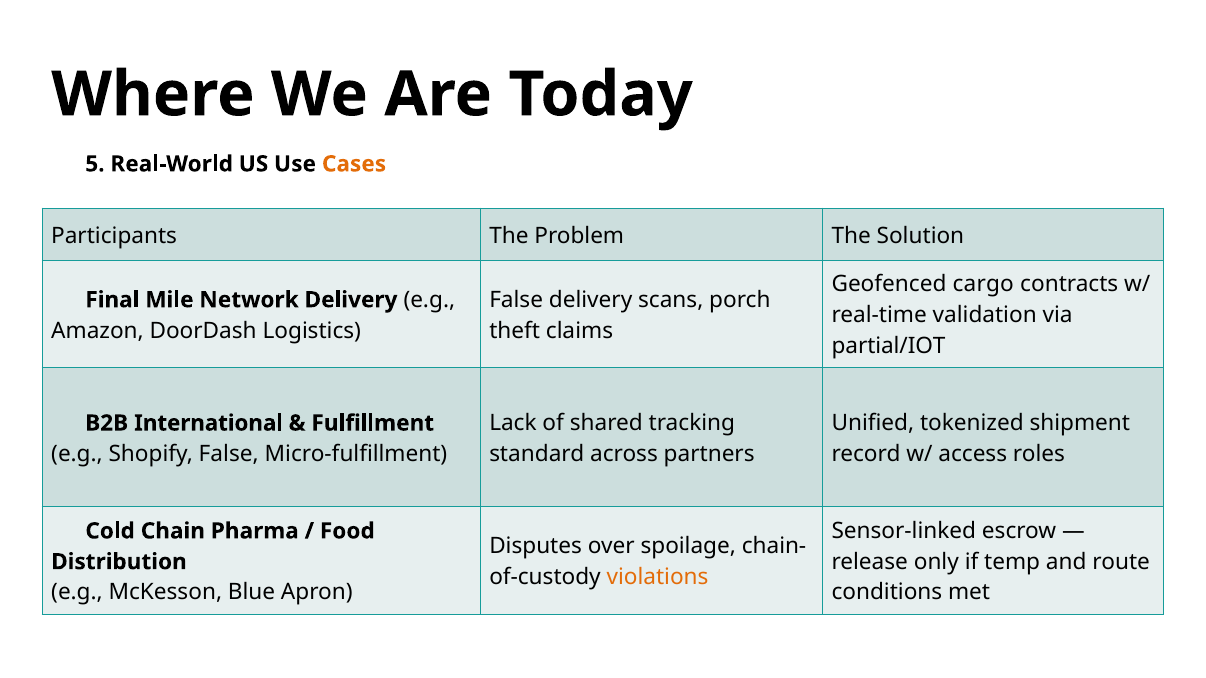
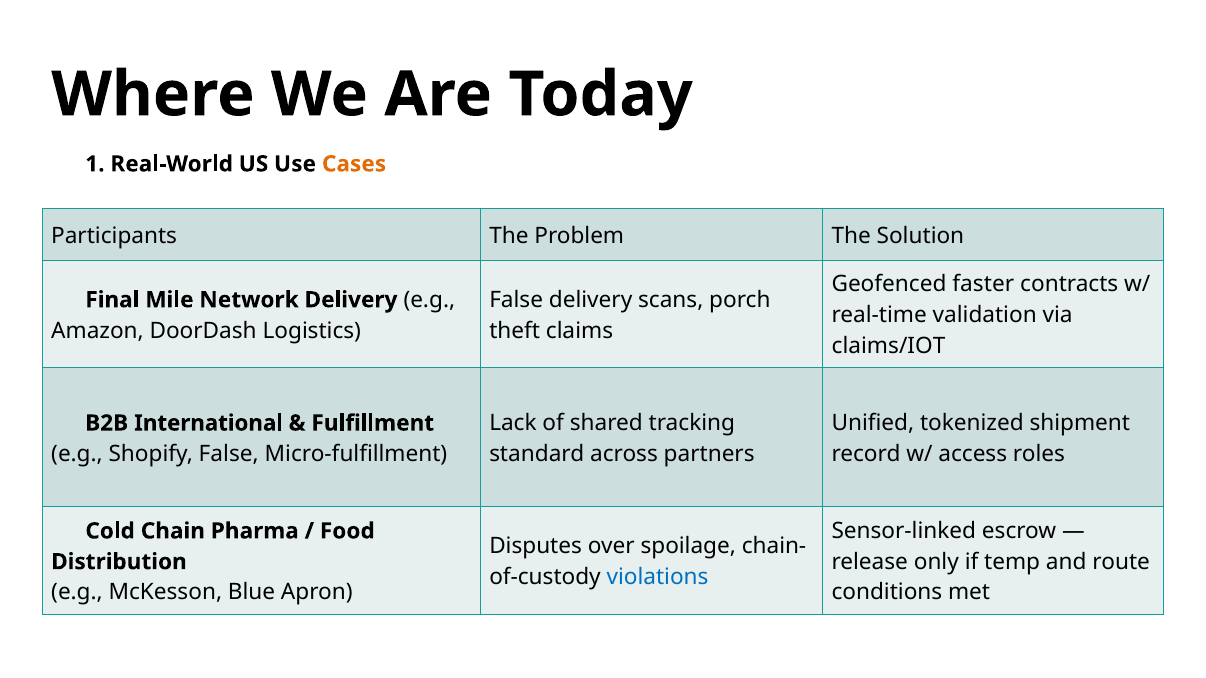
5: 5 -> 1
cargo: cargo -> faster
partial/IOT: partial/IOT -> claims/IOT
violations colour: orange -> blue
